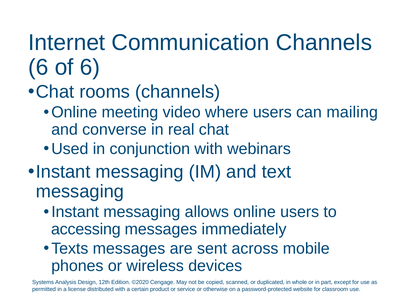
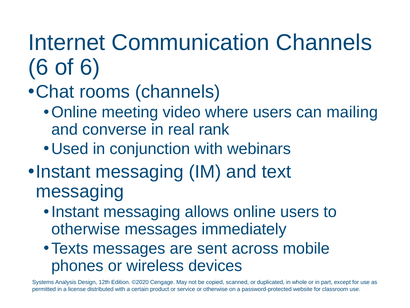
real chat: chat -> rank
accessing at (86, 229): accessing -> otherwise
